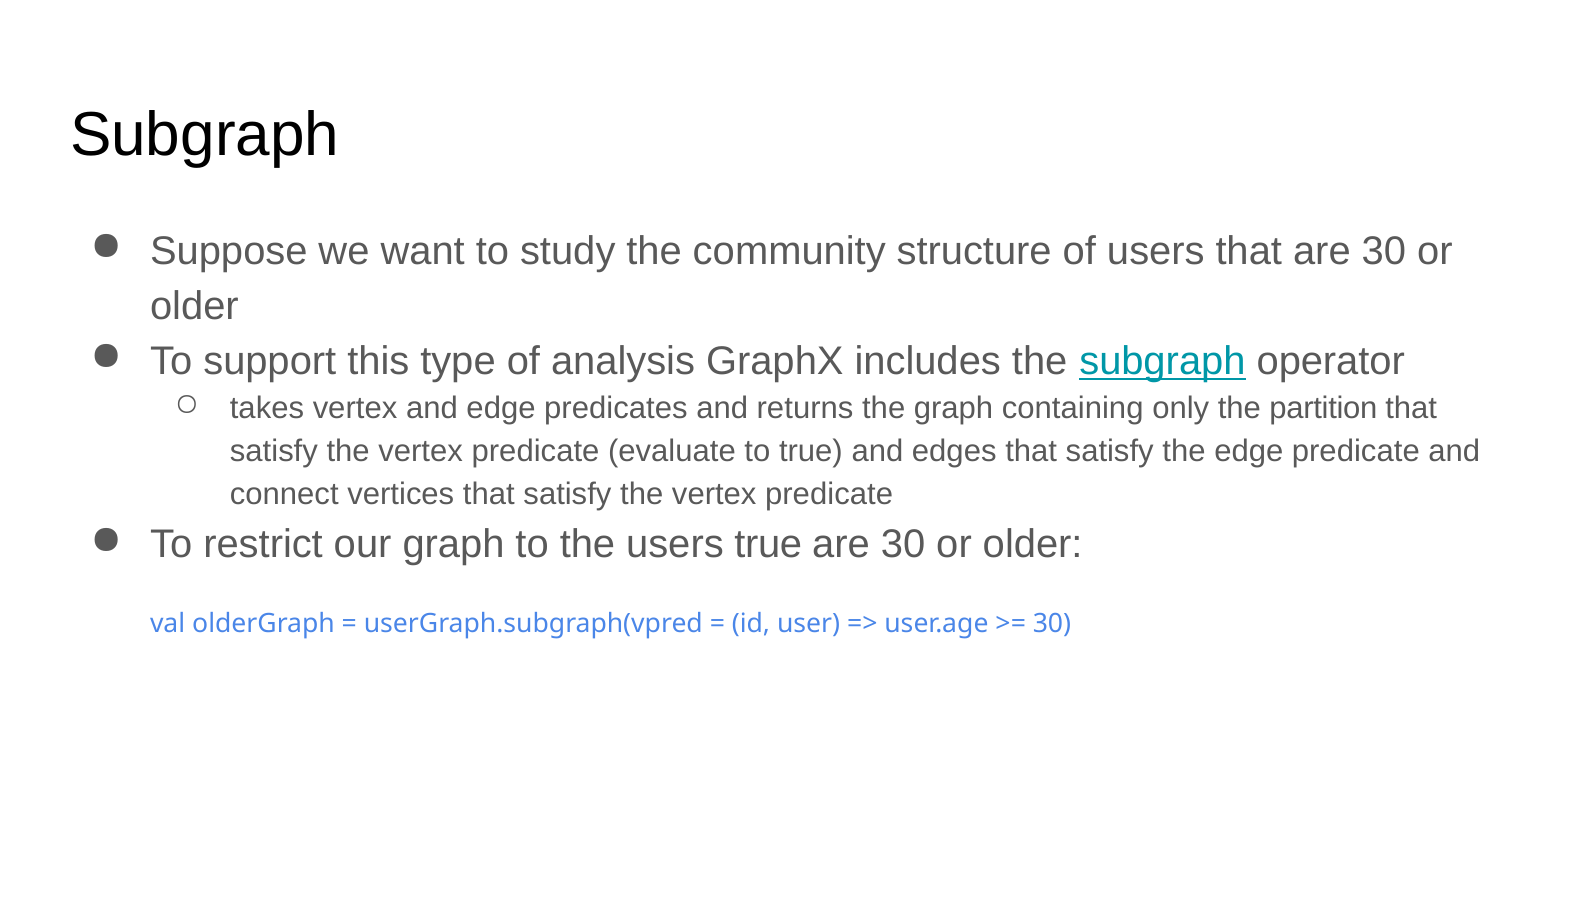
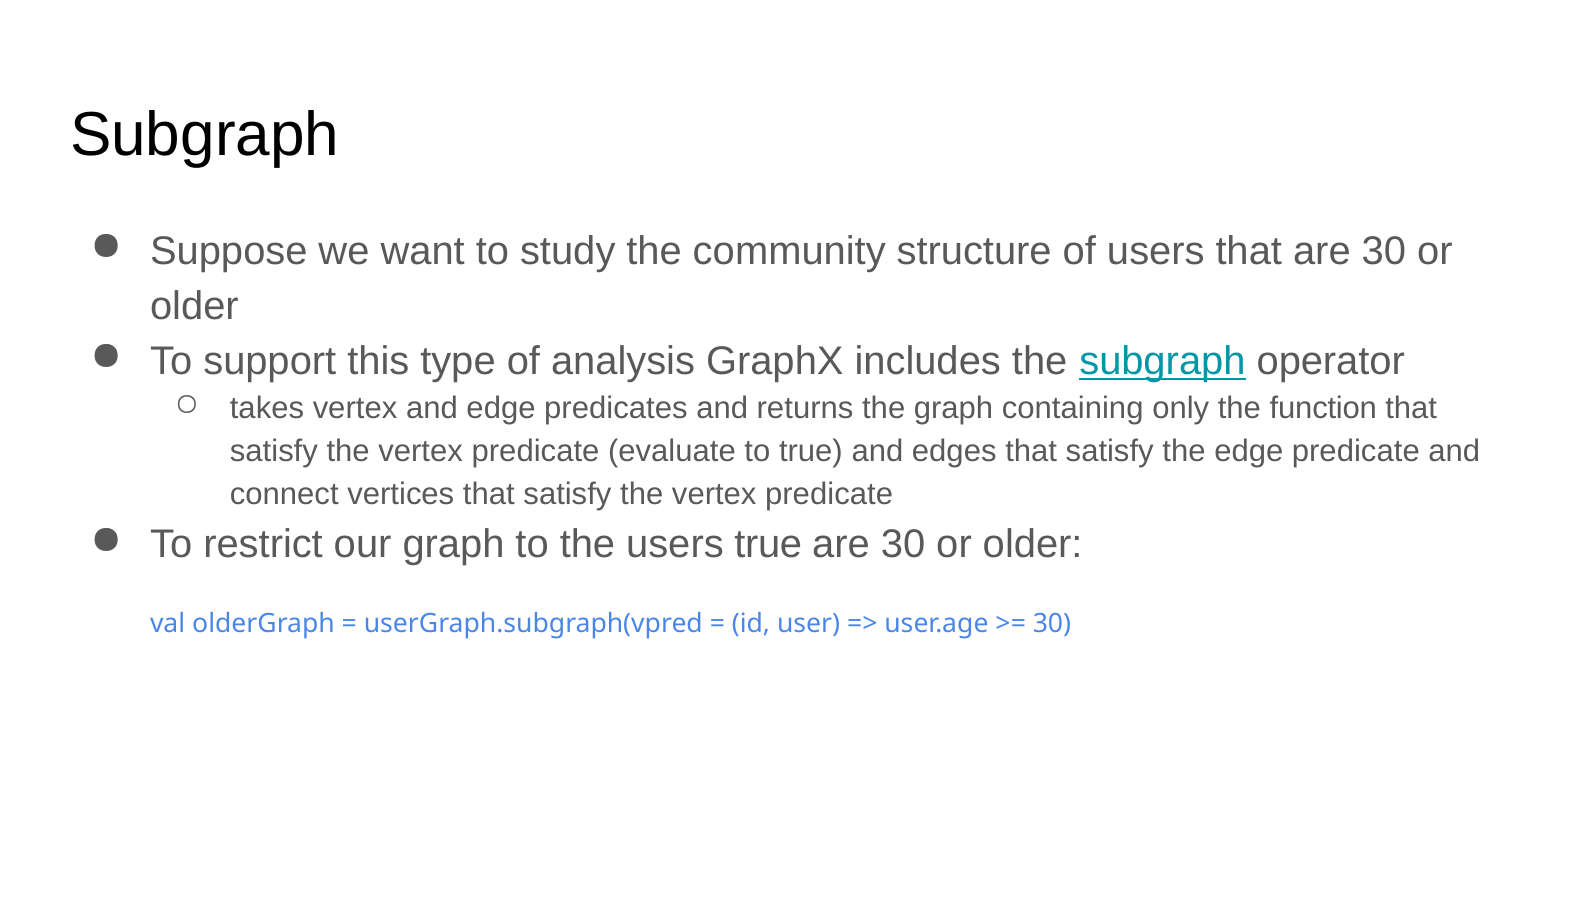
partition: partition -> function
